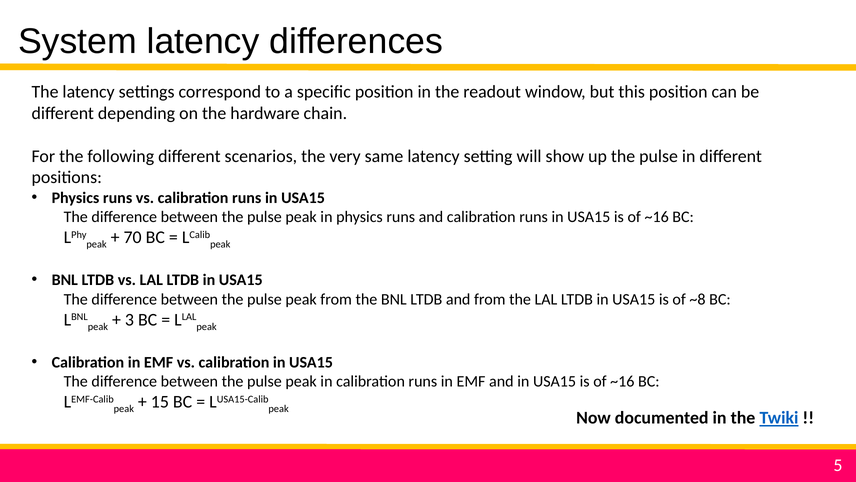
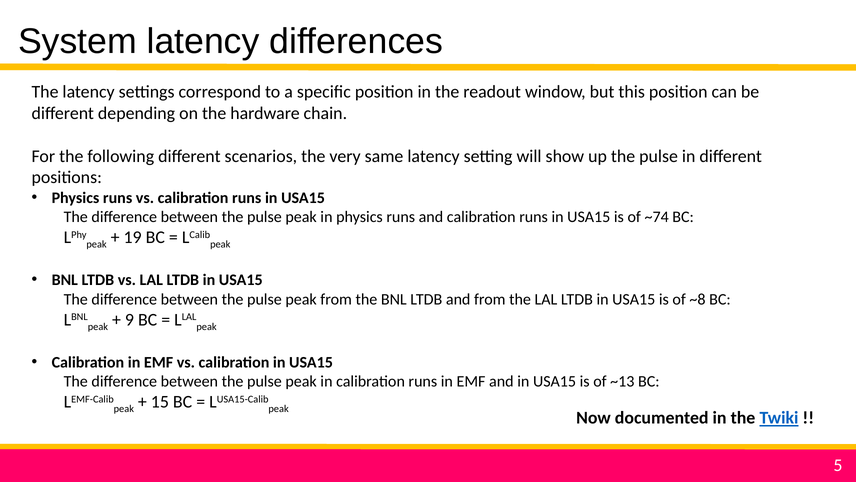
~16 at (657, 217): ~16 -> ~74
70: 70 -> 19
3: 3 -> 9
~16 at (622, 381): ~16 -> ~13
